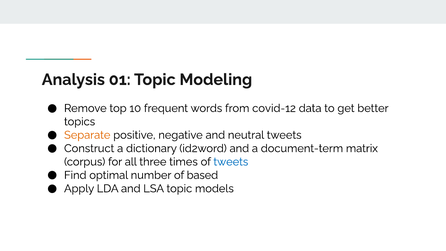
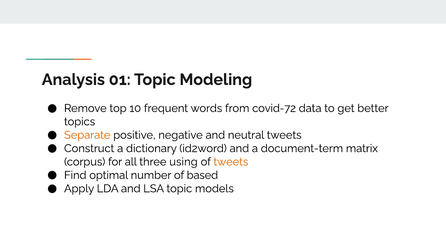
covid-12: covid-12 -> covid-72
times: times -> using
tweets at (231, 162) colour: blue -> orange
